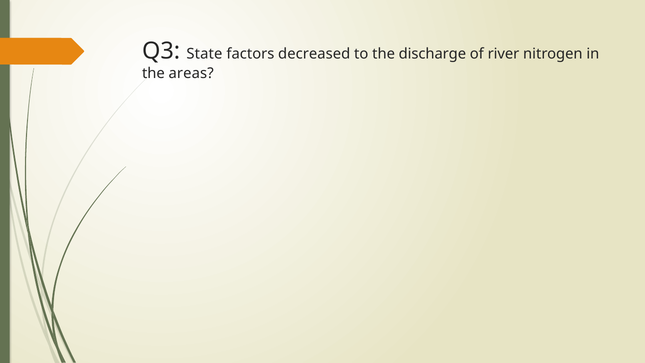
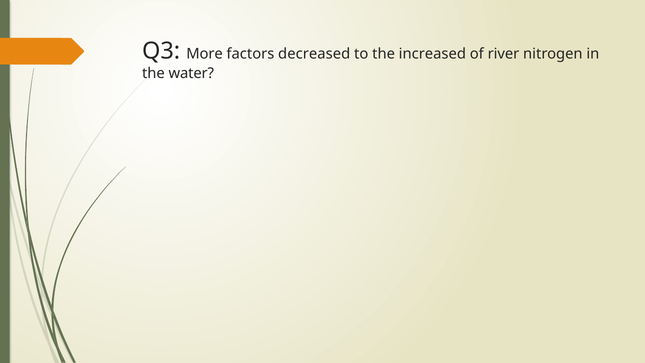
State: State -> More
discharge: discharge -> increased
areas: areas -> water
